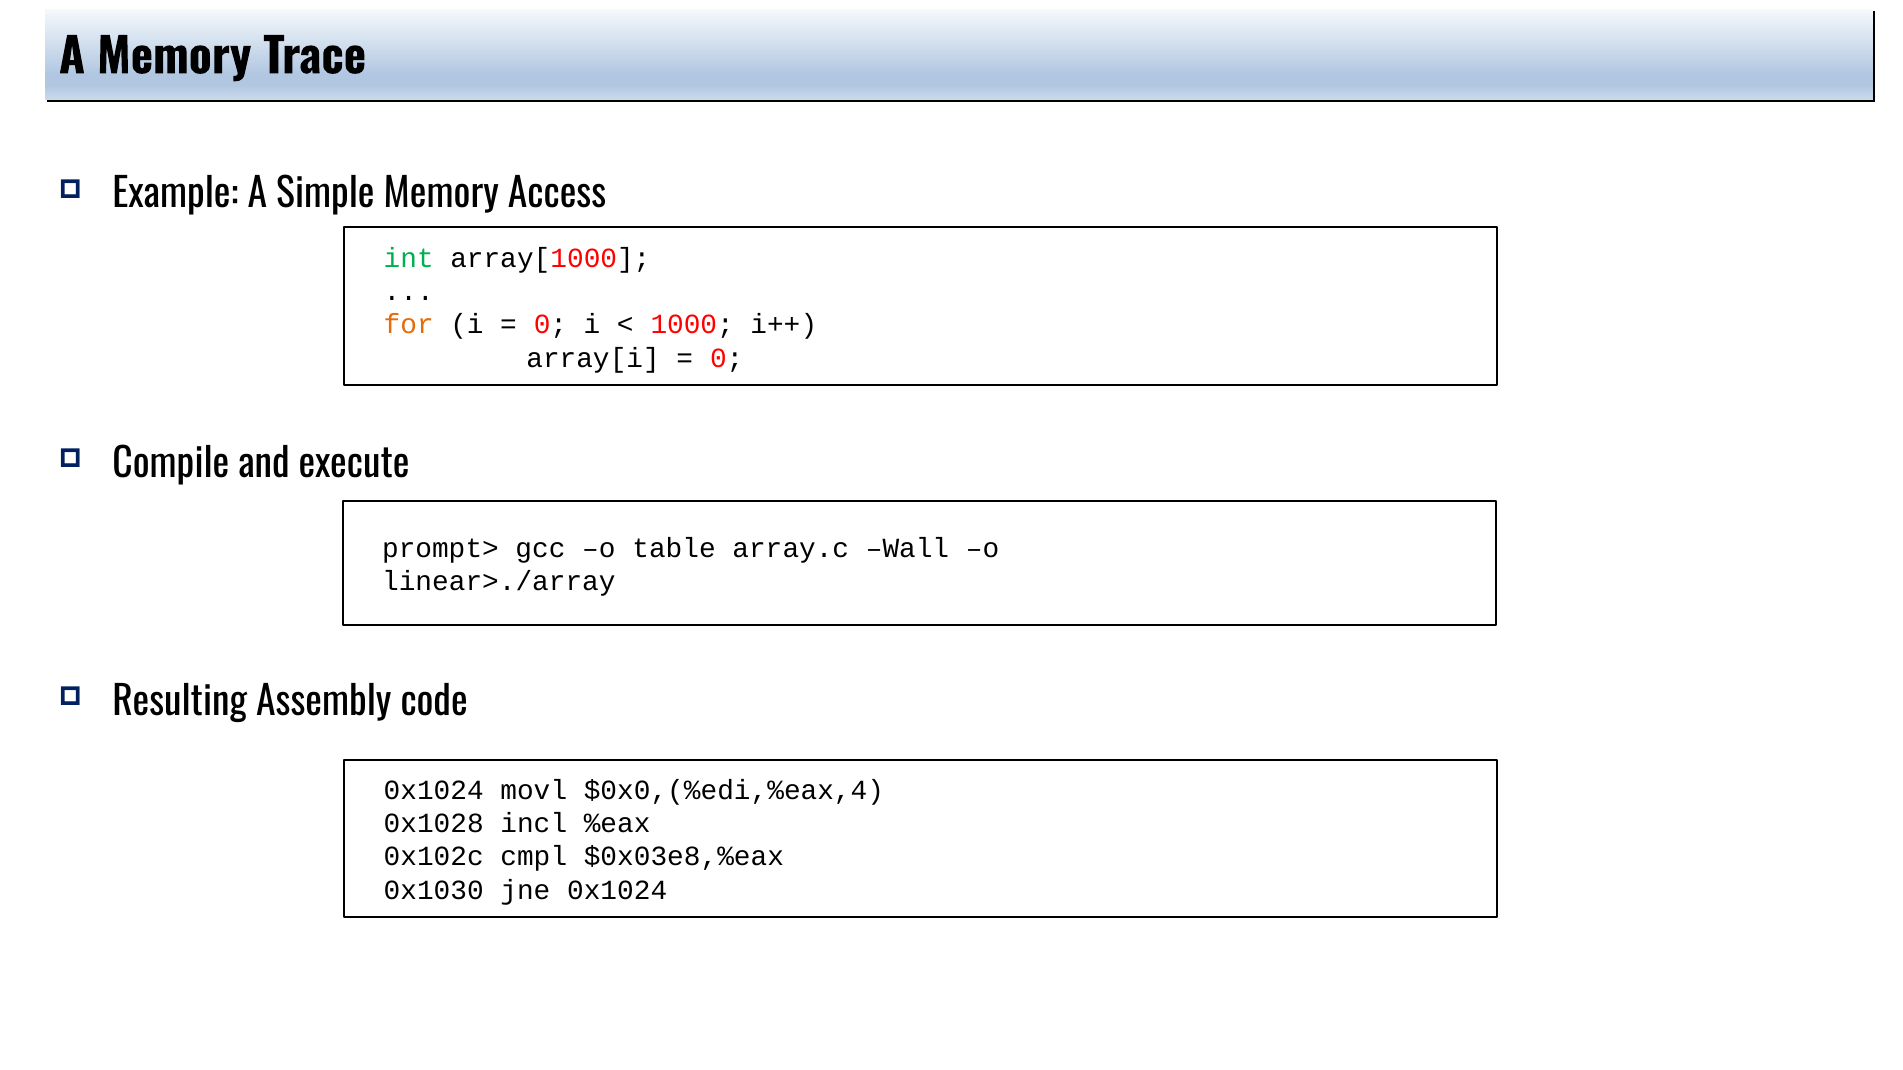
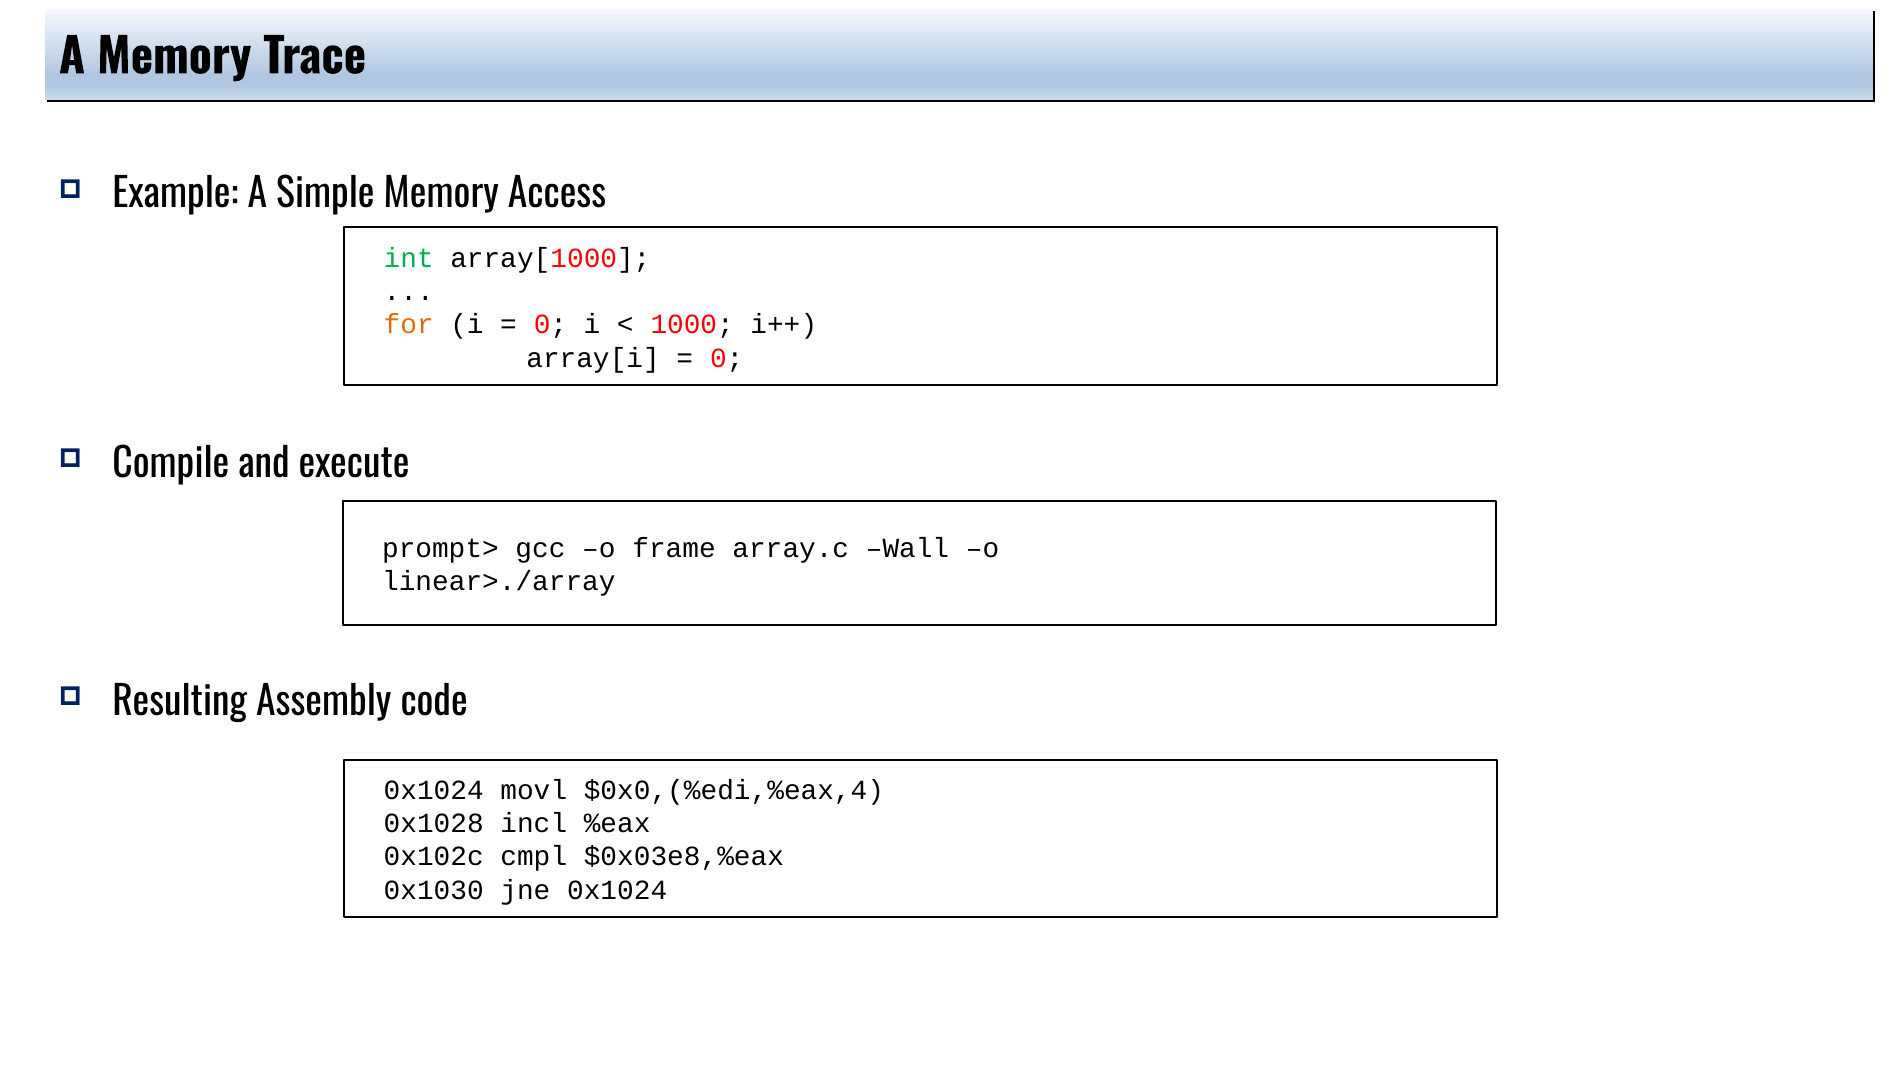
table: table -> frame
